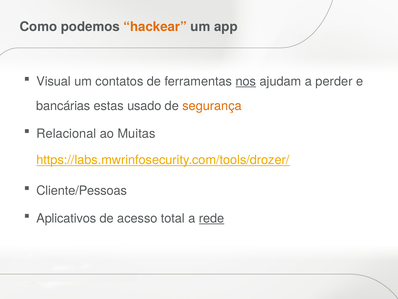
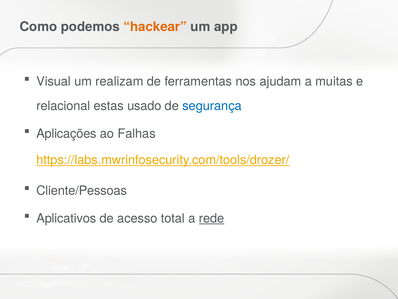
contatos: contatos -> realizam
nos underline: present -> none
perder: perder -> muitas
bancárias: bancárias -> relacional
segurança colour: orange -> blue
Relacional: Relacional -> Aplicações
Muitas: Muitas -> Falhas
